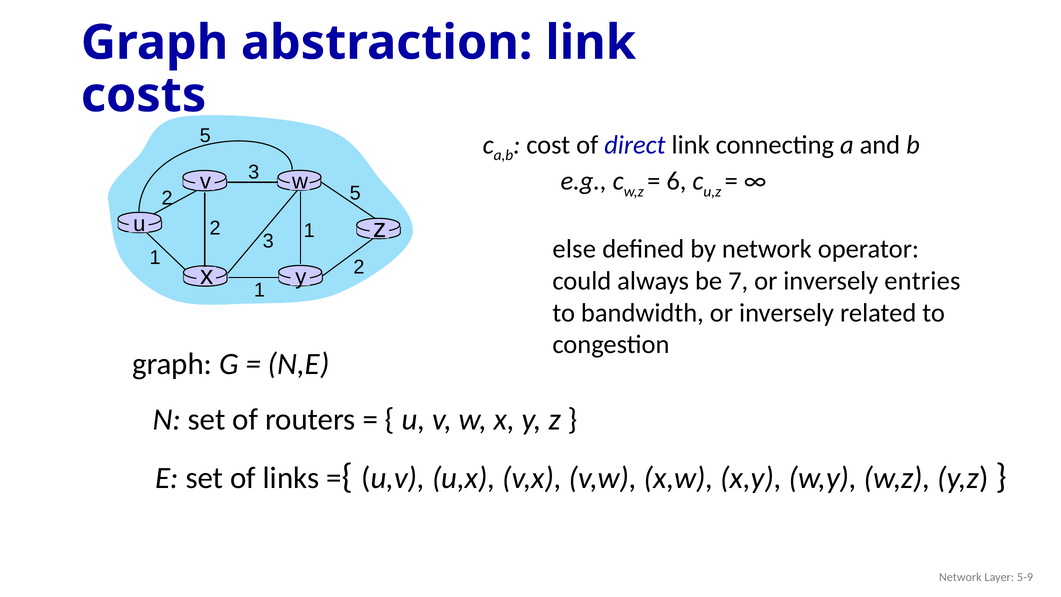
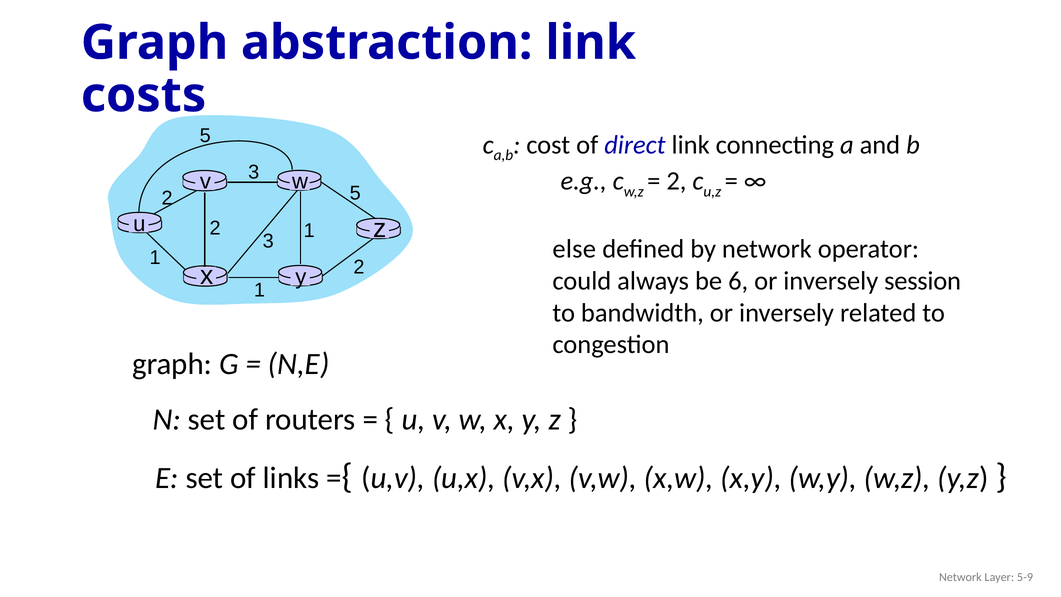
6 at (676, 181): 6 -> 2
7: 7 -> 6
entries: entries -> session
